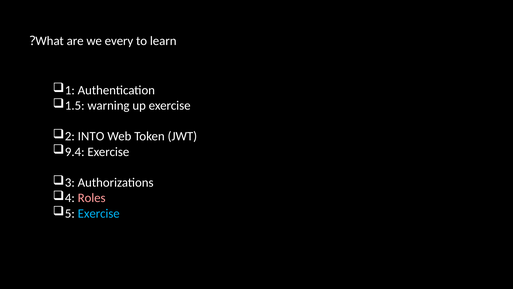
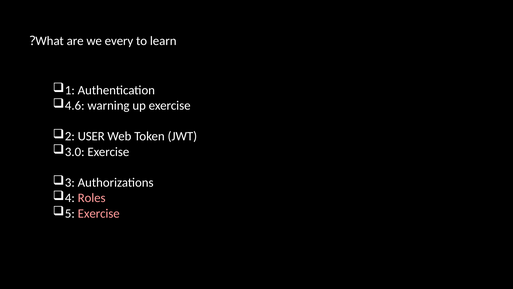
1.5: 1.5 -> 4.6
INTO: INTO -> USER
9.4: 9.4 -> 3.0
Exercise at (99, 213) colour: light blue -> pink
